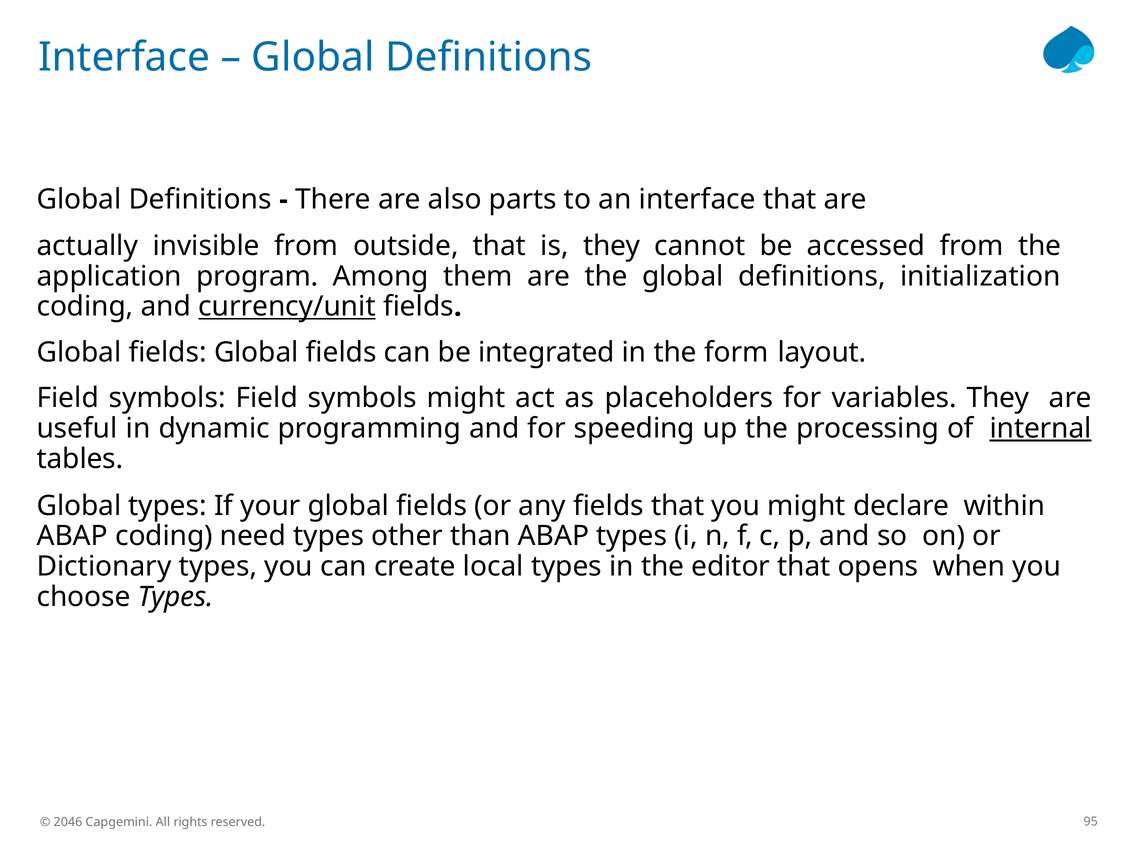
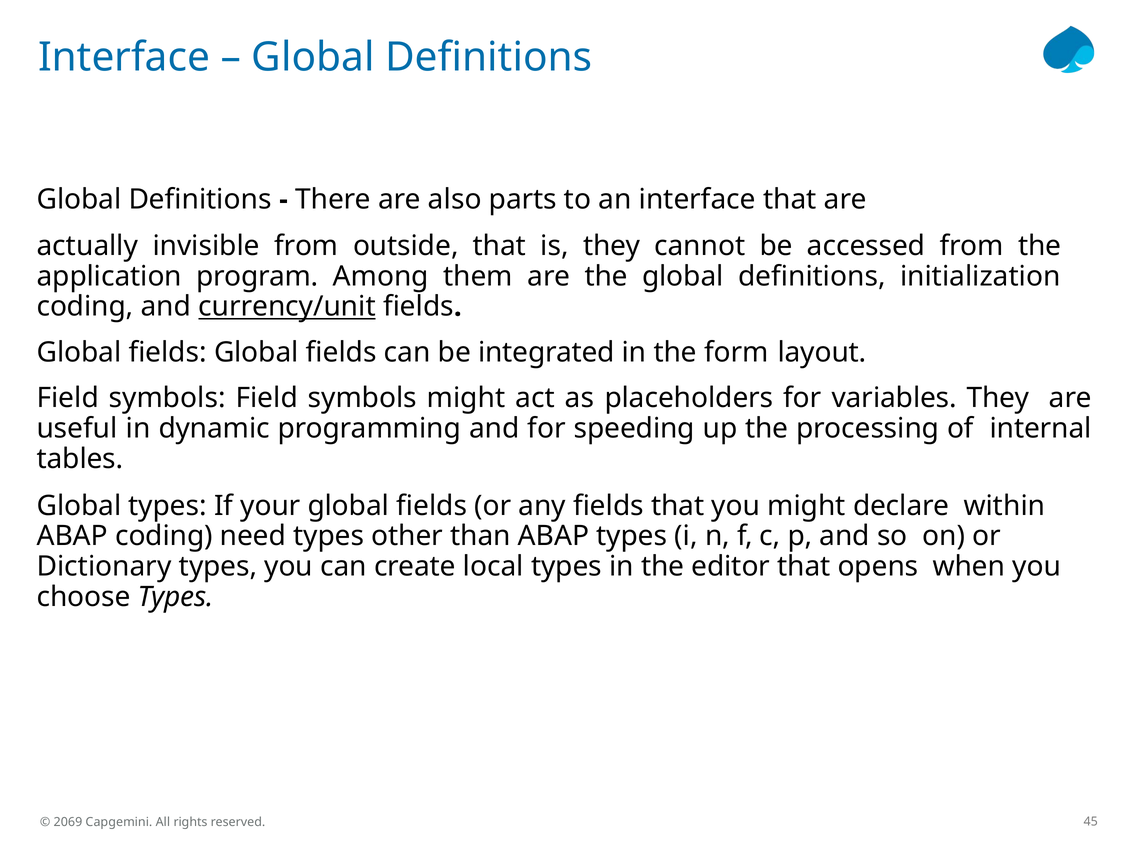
internal underline: present -> none
2046: 2046 -> 2069
95: 95 -> 45
